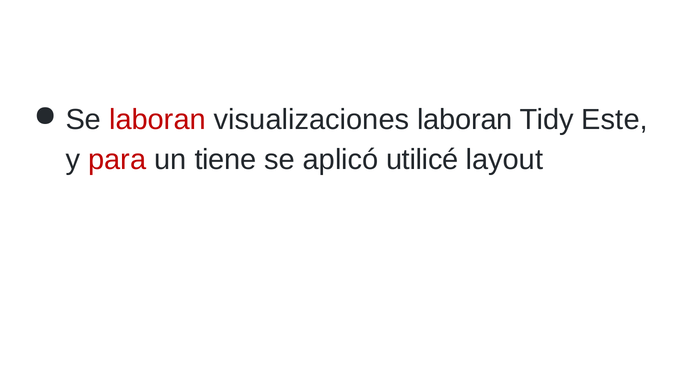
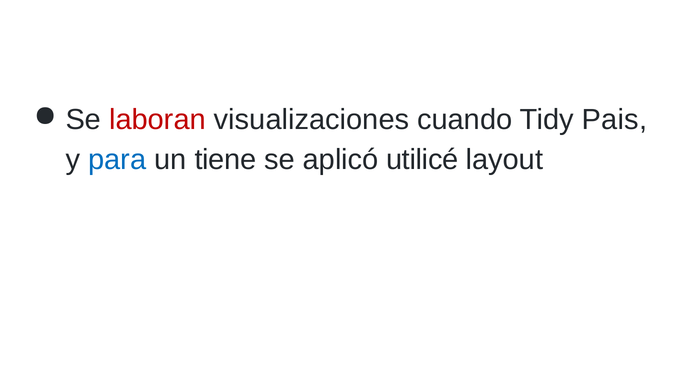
visualizaciones laboran: laboran -> cuando
Este: Este -> Pais
para colour: red -> blue
